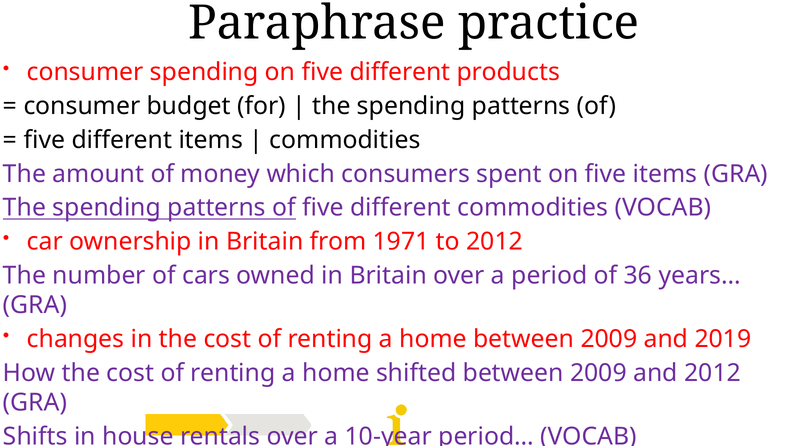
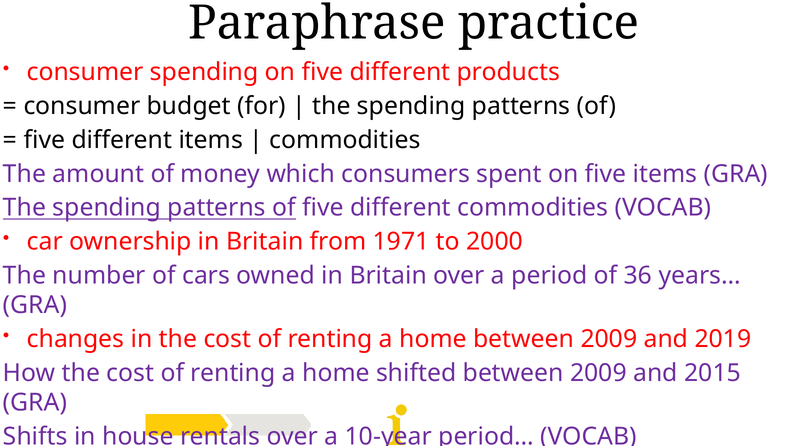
to 2012: 2012 -> 2000
and 2012: 2012 -> 2015
